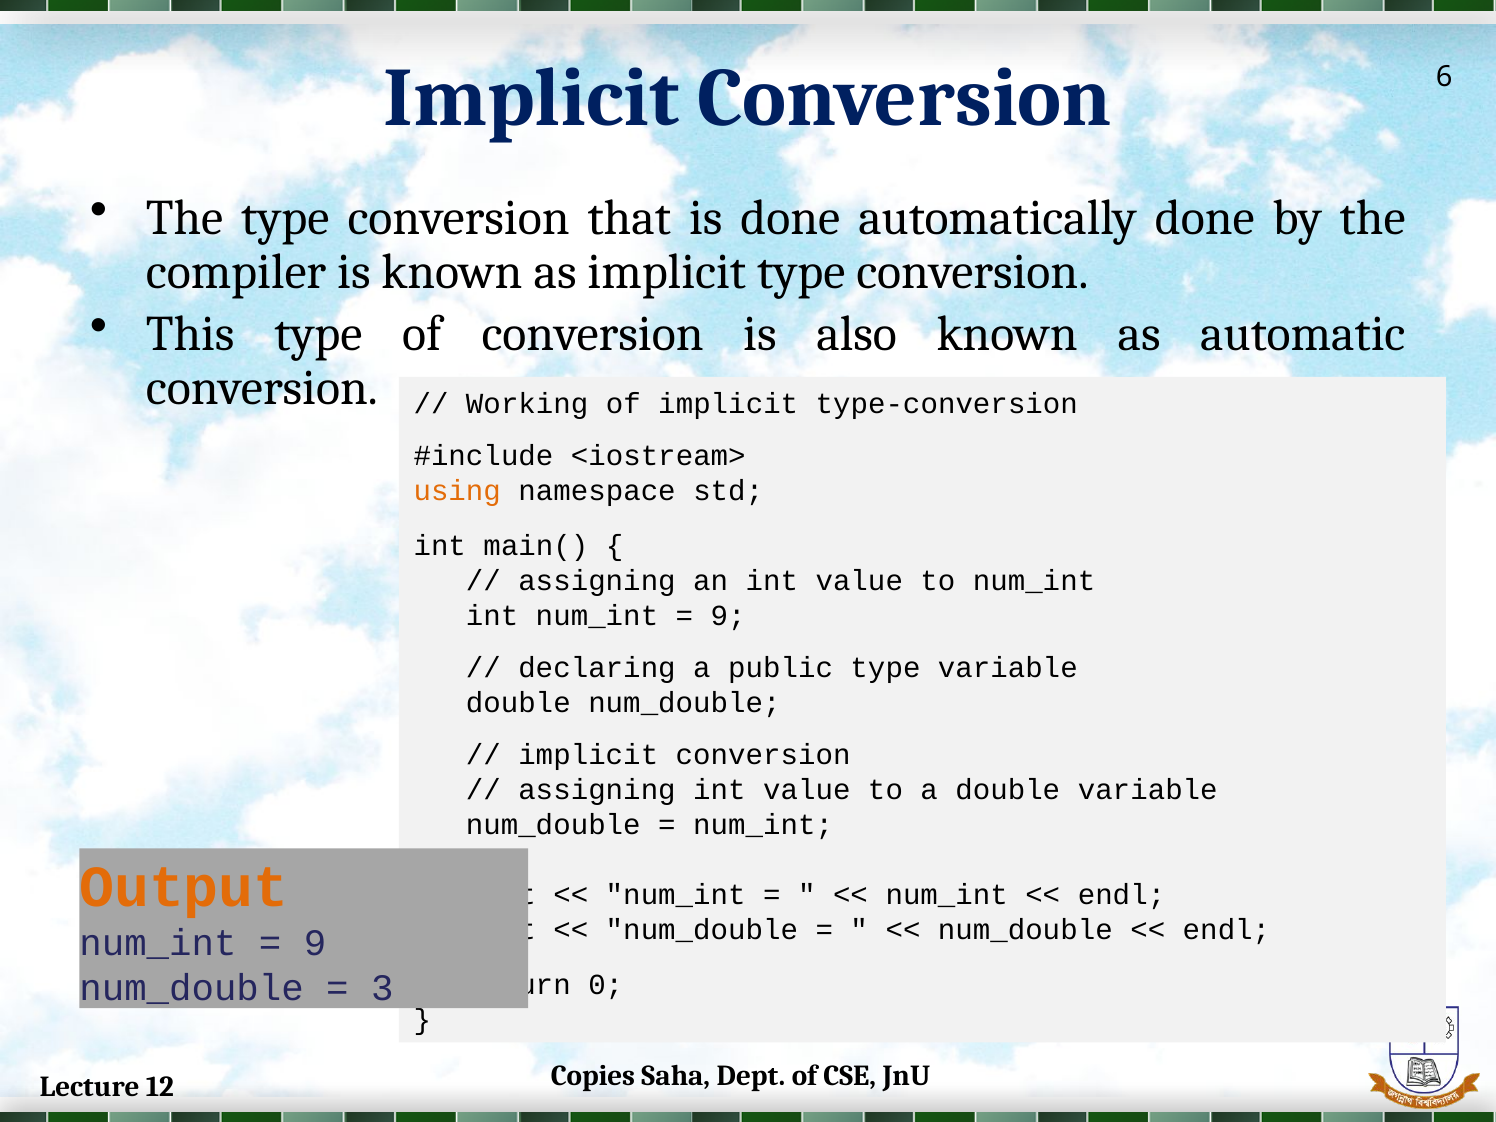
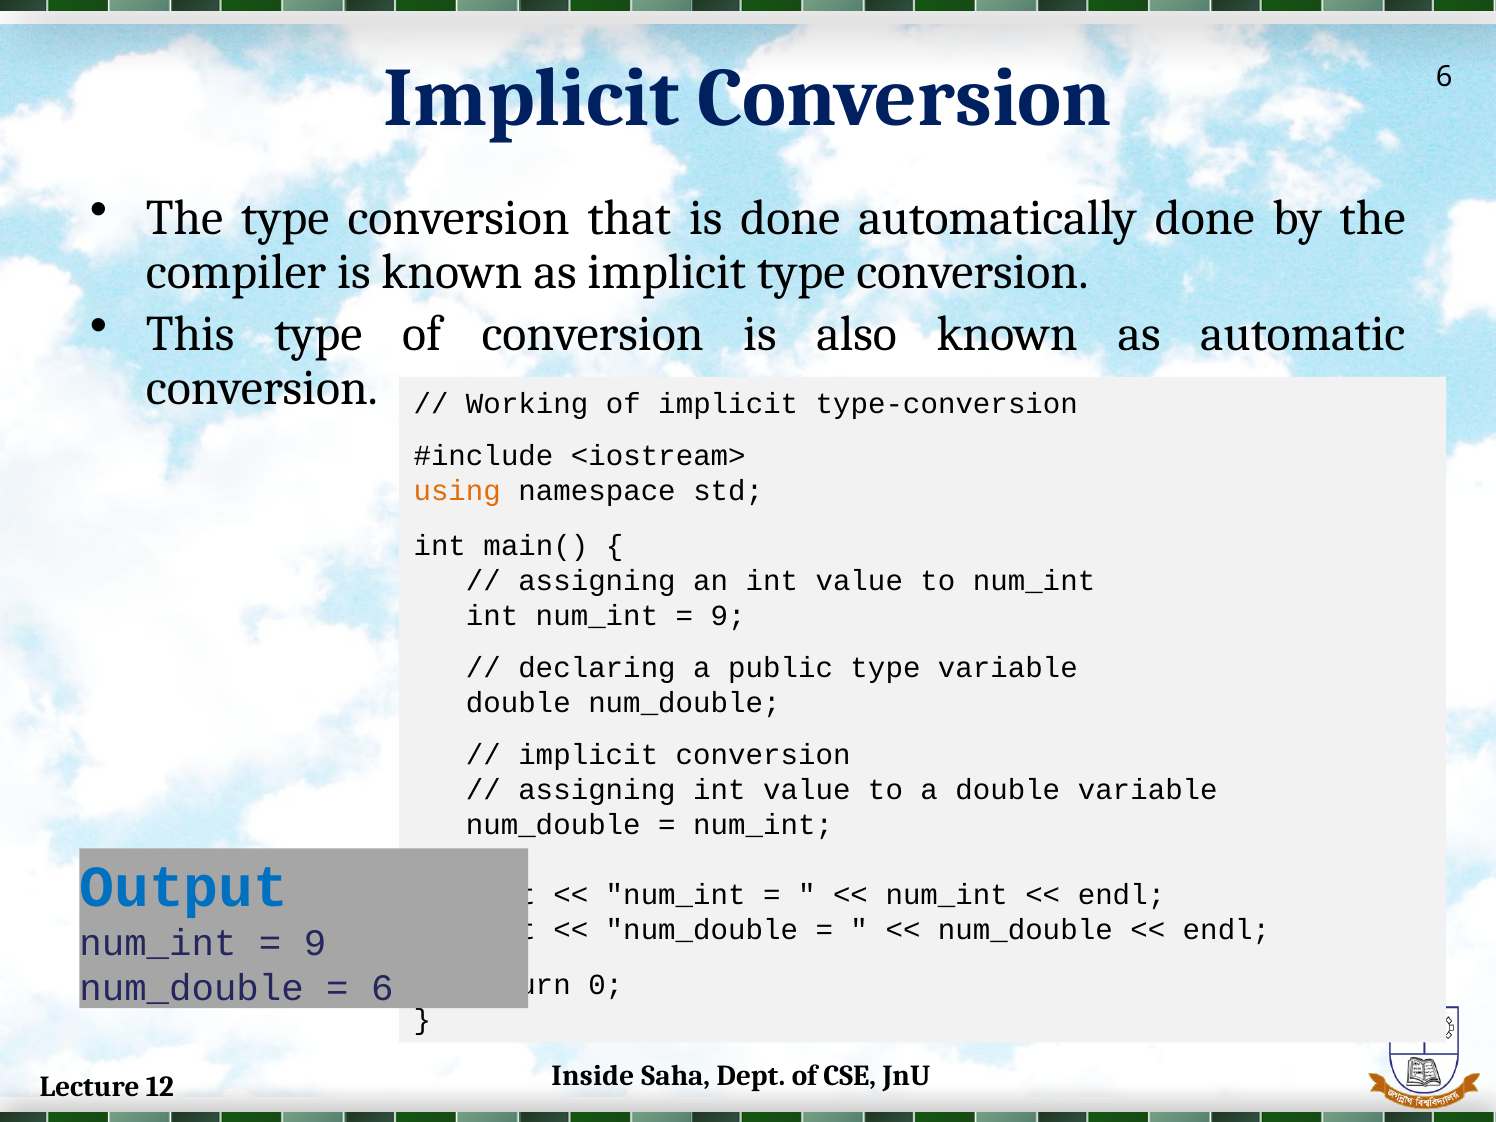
Output colour: orange -> blue
3 at (382, 988): 3 -> 6
Copies: Copies -> Inside
